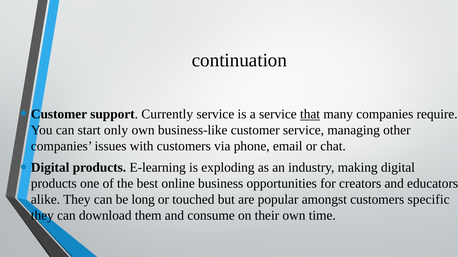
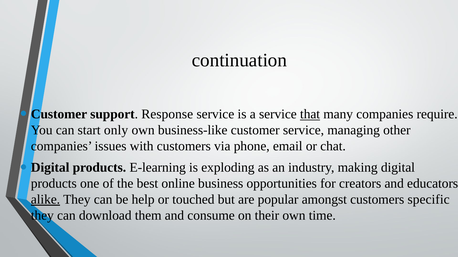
Currently: Currently -> Response
alike underline: none -> present
long: long -> help
